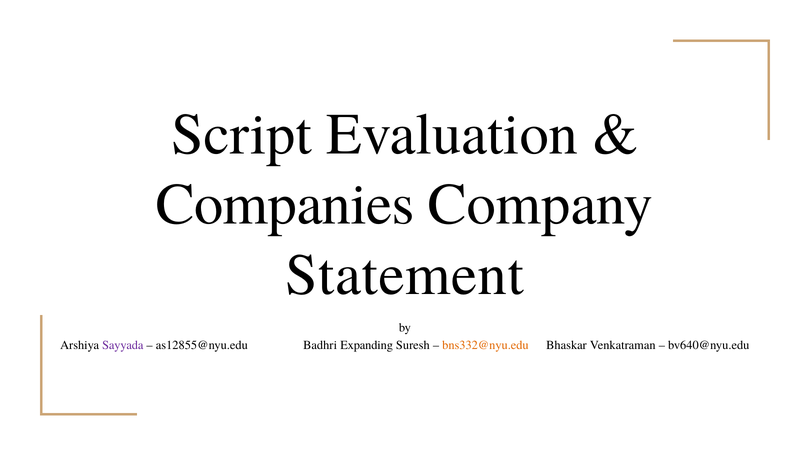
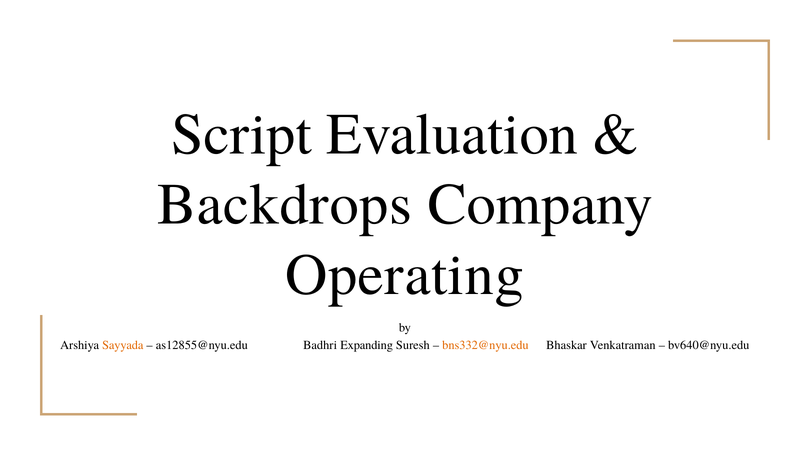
Companies: Companies -> Backdrops
Statement: Statement -> Operating
Sayyada colour: purple -> orange
